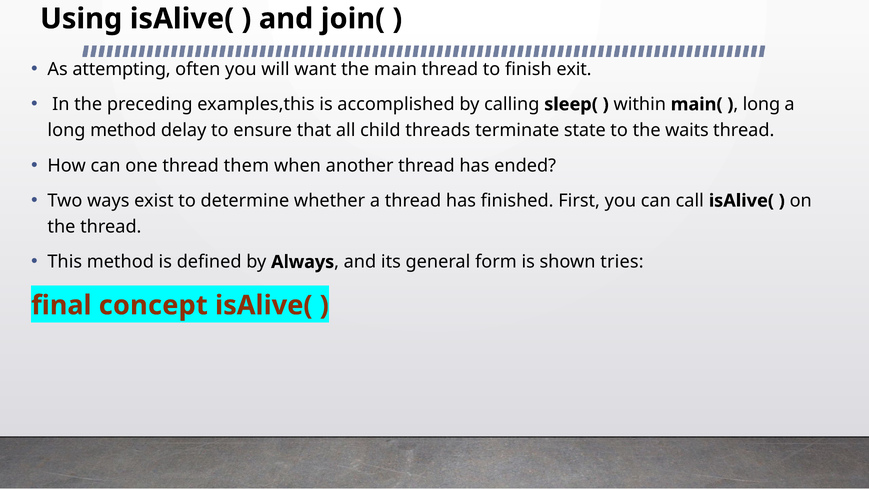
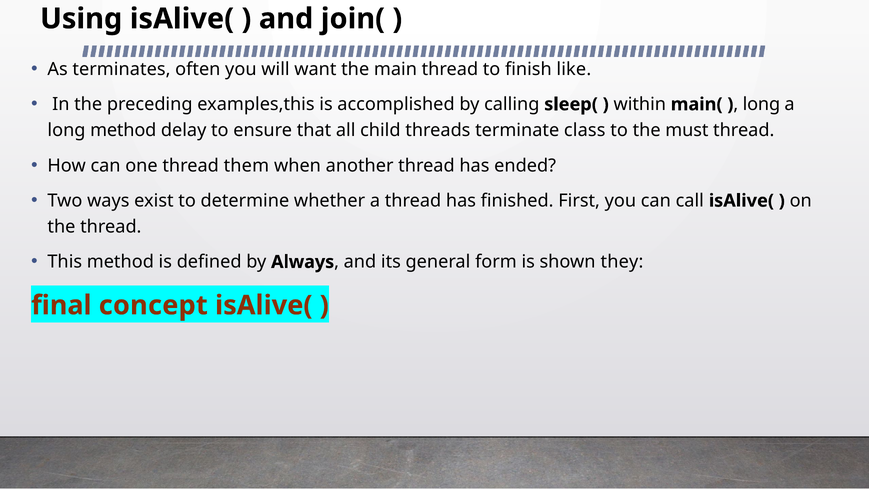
attempting: attempting -> terminates
exit: exit -> like
state: state -> class
waits: waits -> must
tries: tries -> they
